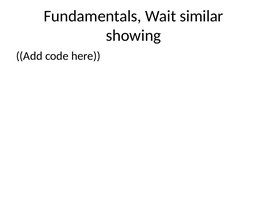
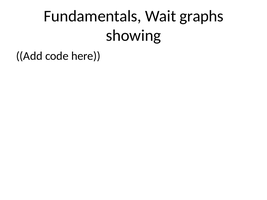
similar: similar -> graphs
